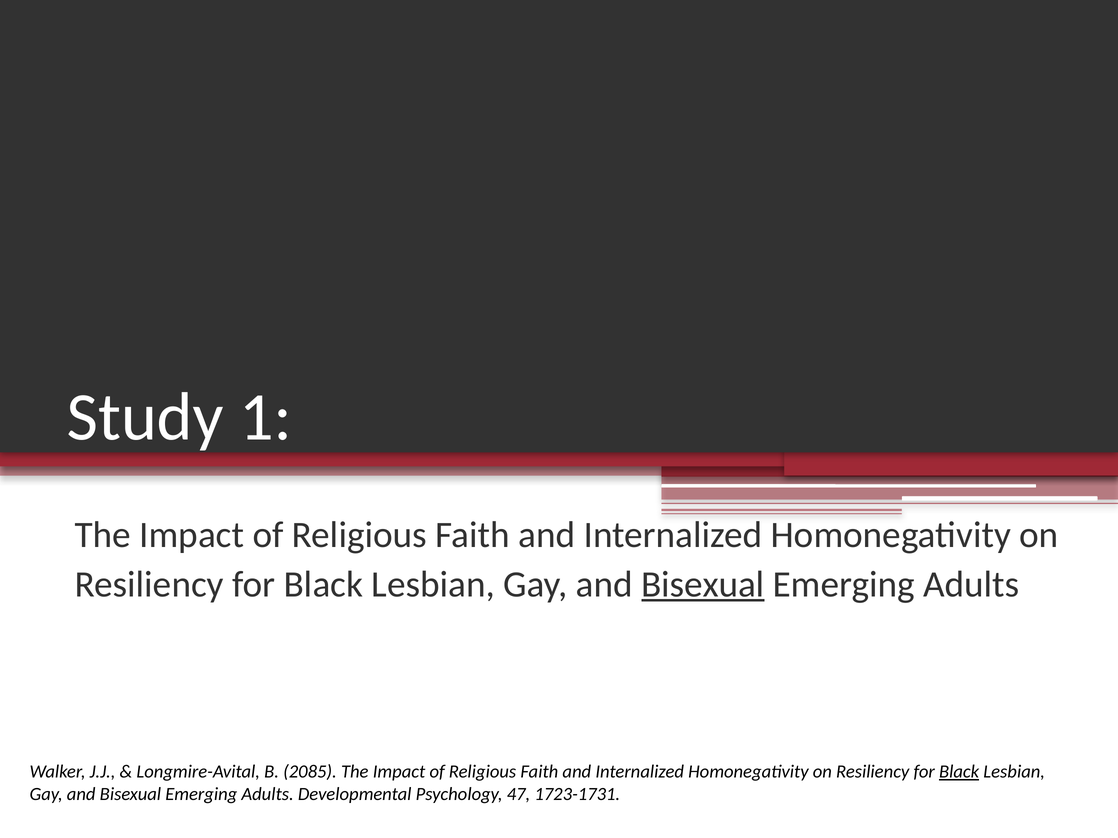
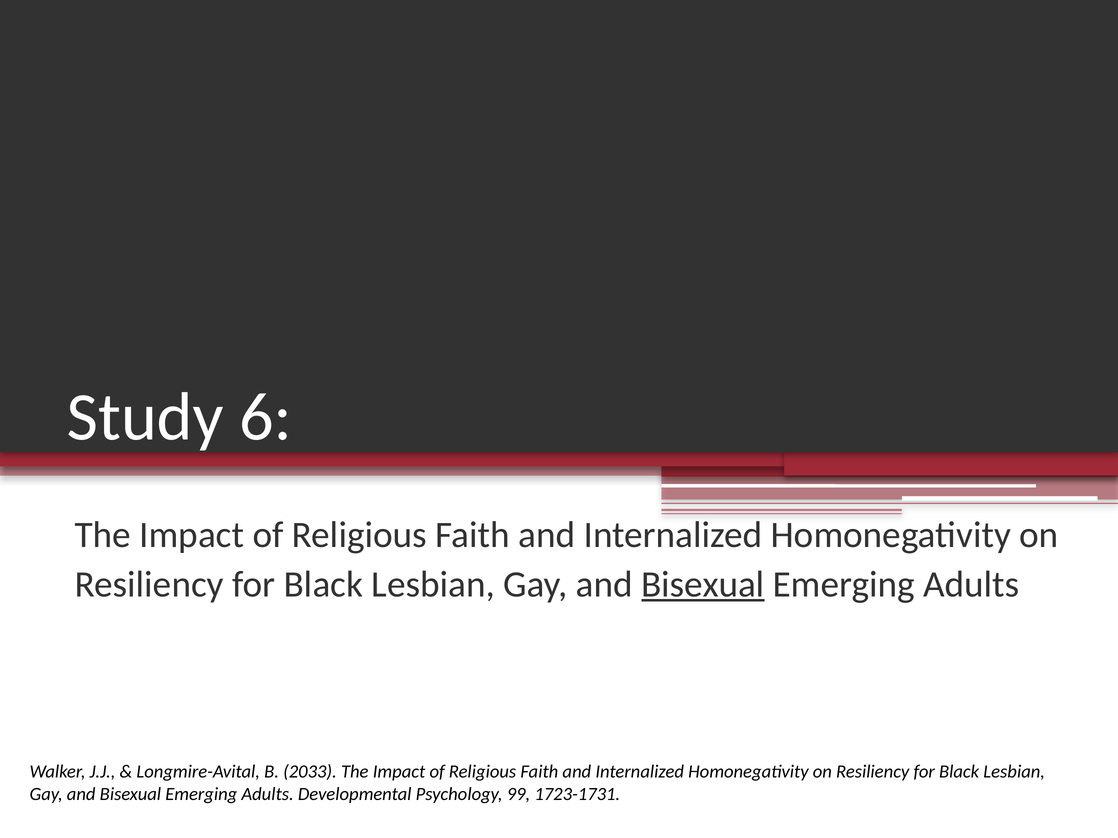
1: 1 -> 6
2085: 2085 -> 2033
Black at (959, 772) underline: present -> none
47: 47 -> 99
